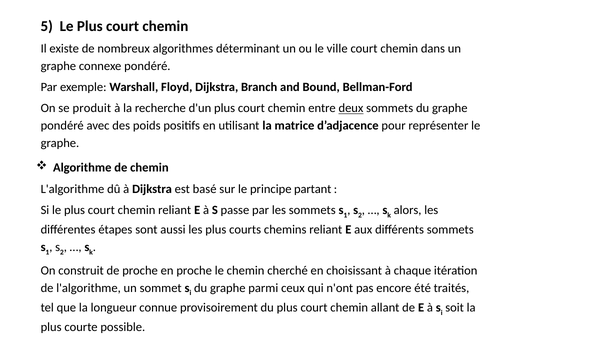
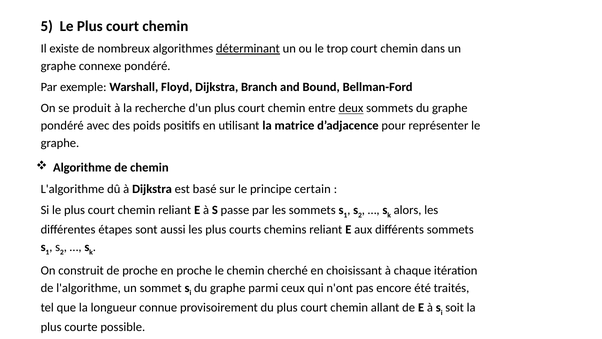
déterminant underline: none -> present
ville: ville -> trop
partant: partant -> certain
